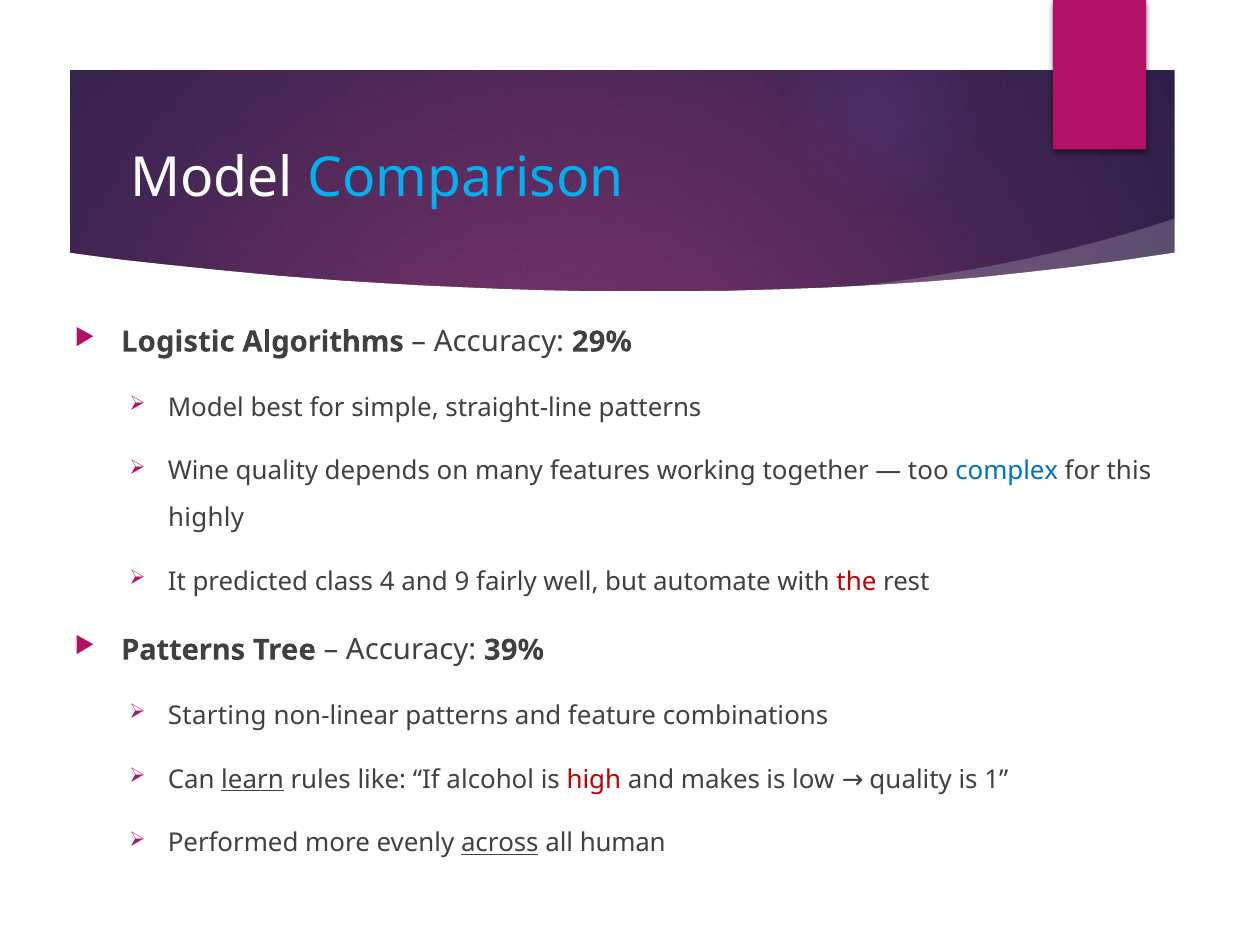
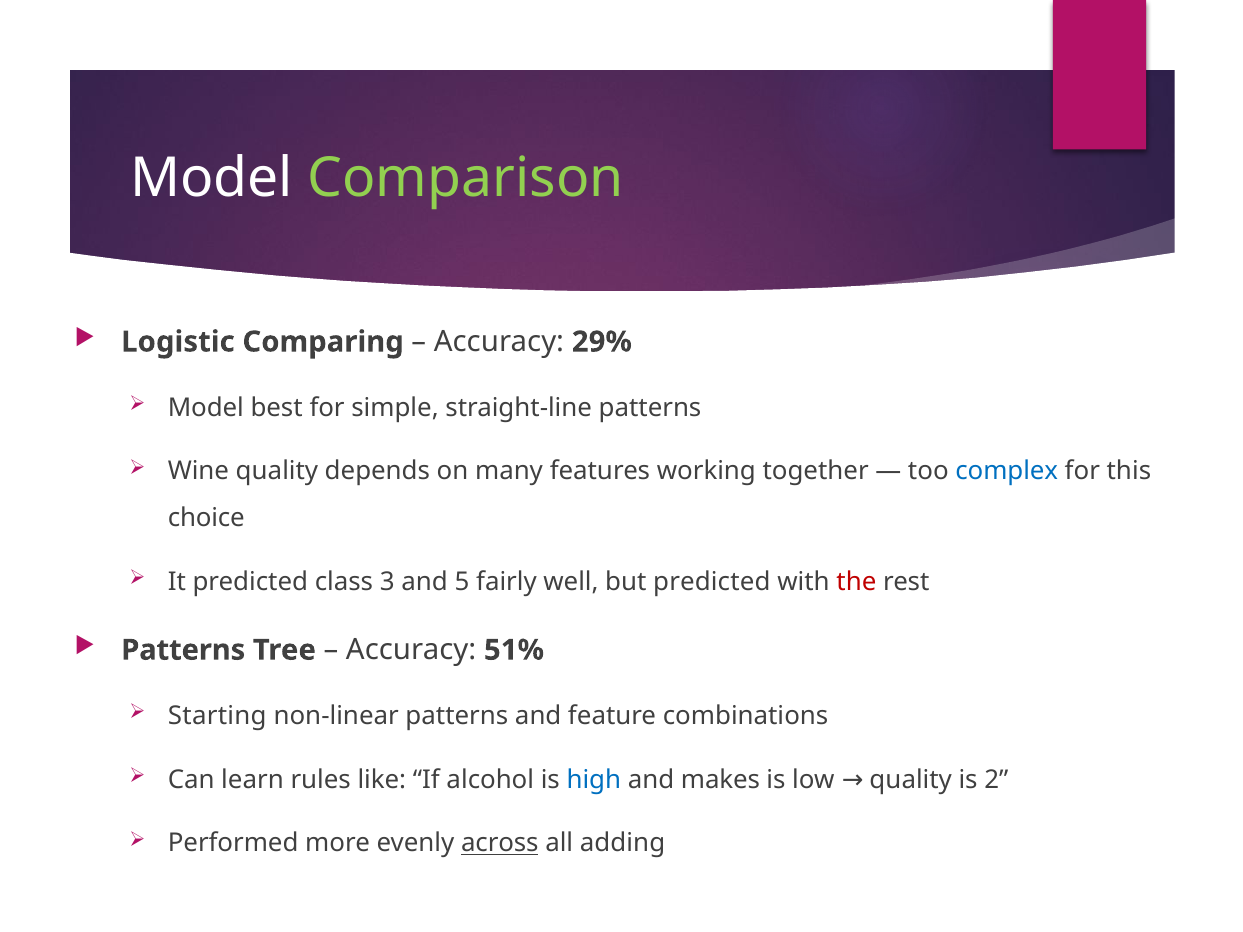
Comparison colour: light blue -> light green
Algorithms: Algorithms -> Comparing
highly: highly -> choice
4: 4 -> 3
9: 9 -> 5
but automate: automate -> predicted
39%: 39% -> 51%
learn underline: present -> none
high colour: red -> blue
1: 1 -> 2
human: human -> adding
